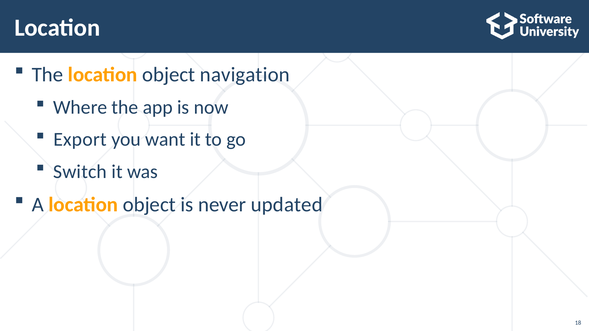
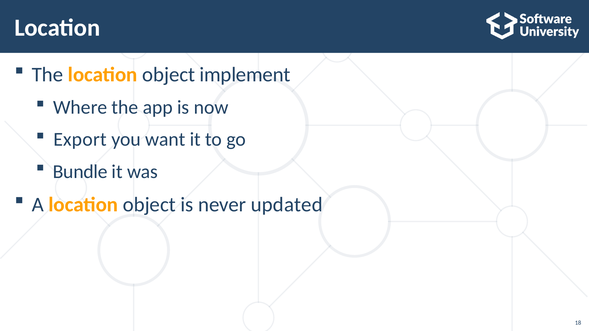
navigation: navigation -> implement
Switch: Switch -> Bundle
